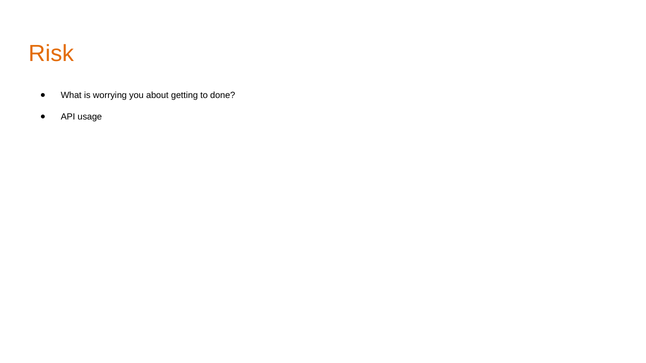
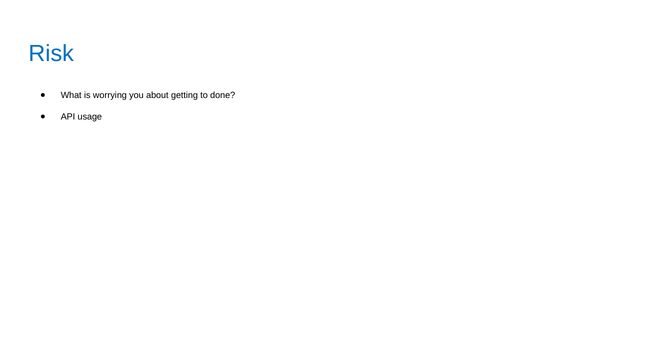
Risk colour: orange -> blue
